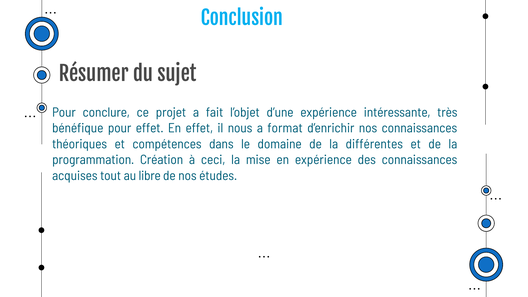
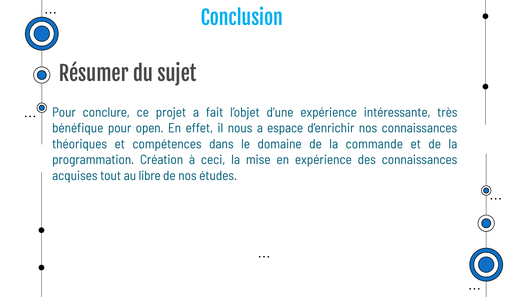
pour effet: effet -> open
format: format -> espace
différentes: différentes -> commande
